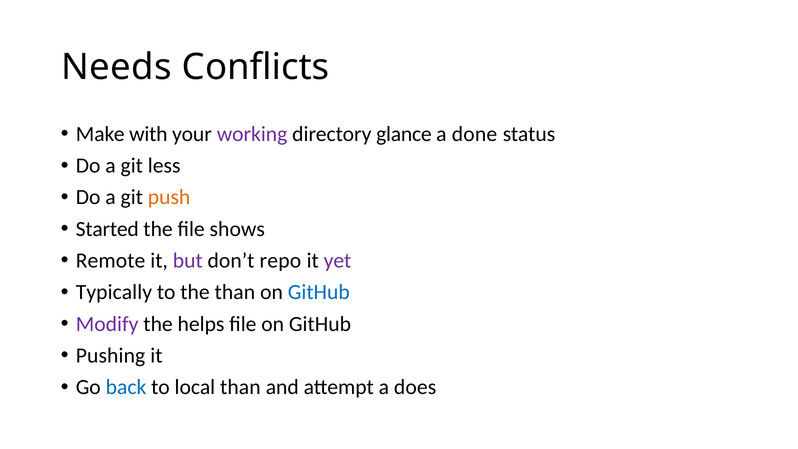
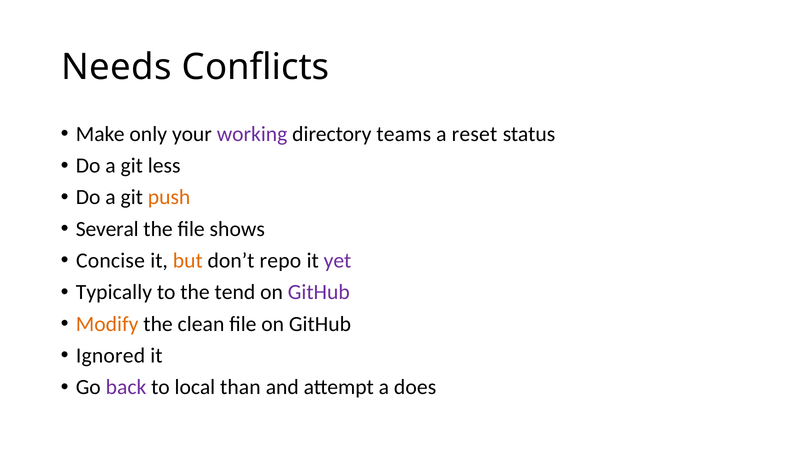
with: with -> only
glance: glance -> teams
done: done -> reset
Started: Started -> Several
Remote: Remote -> Concise
but colour: purple -> orange
the than: than -> tend
GitHub at (319, 292) colour: blue -> purple
Modify colour: purple -> orange
helps: helps -> clean
Pushing: Pushing -> Ignored
back colour: blue -> purple
